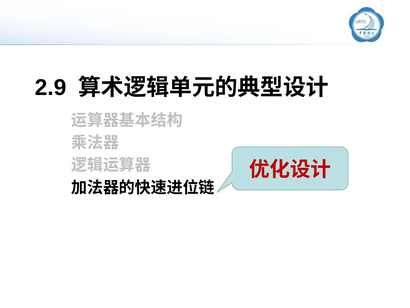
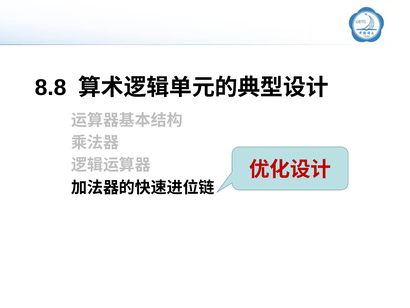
2.9: 2.9 -> 8.8
